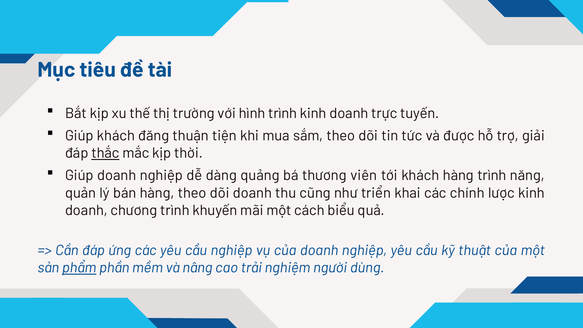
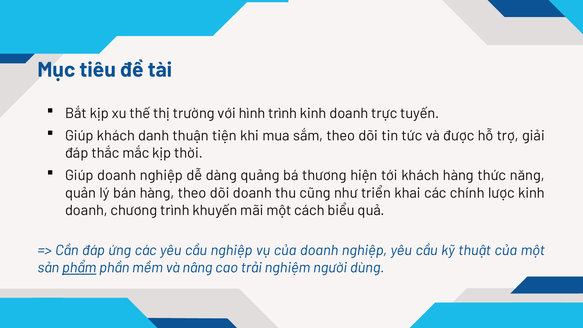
đăng: đăng -> danh
thắc underline: present -> none
viên: viên -> hiện
hàng trình: trình -> thức
